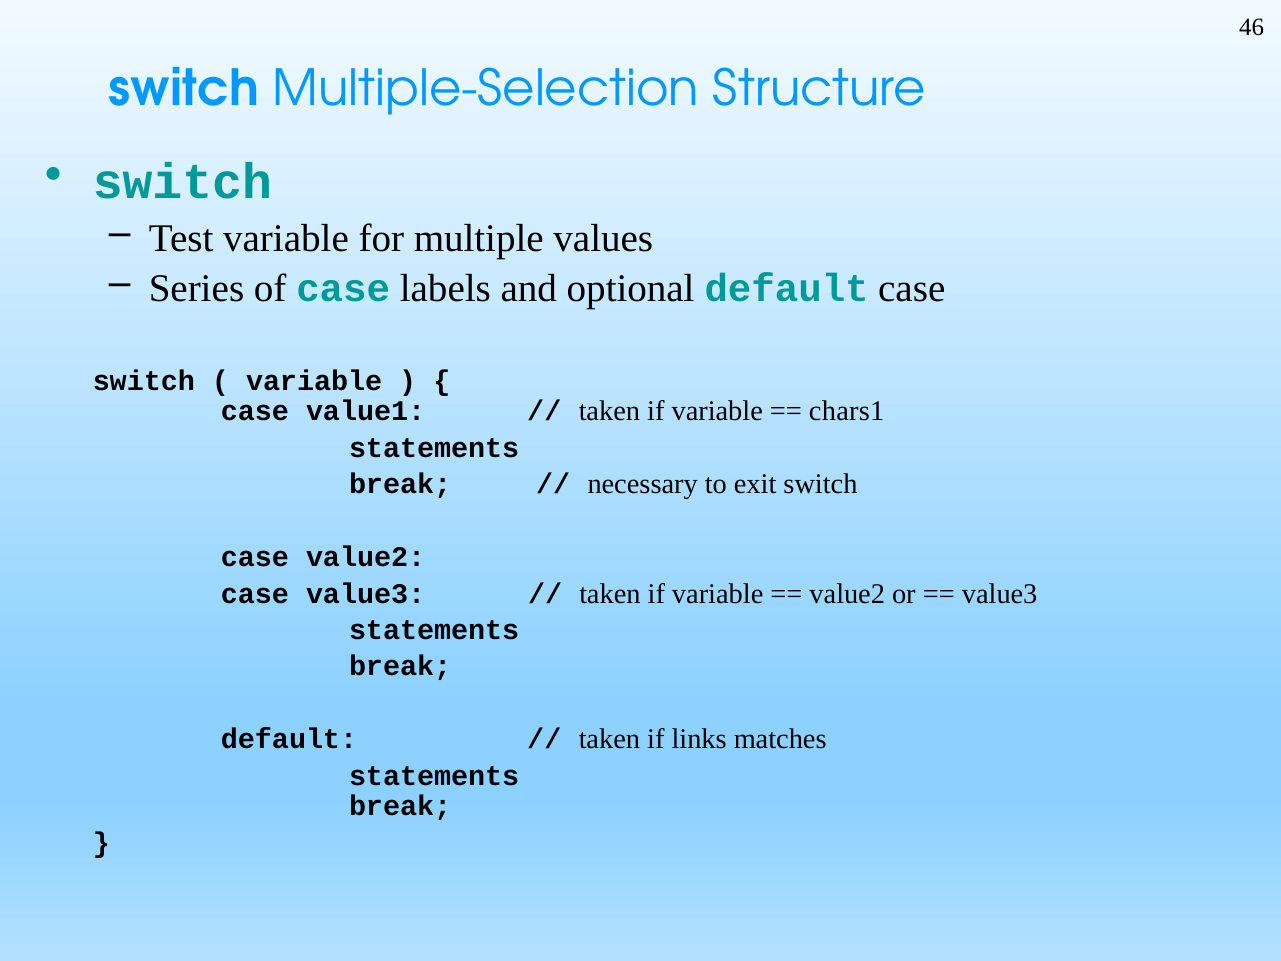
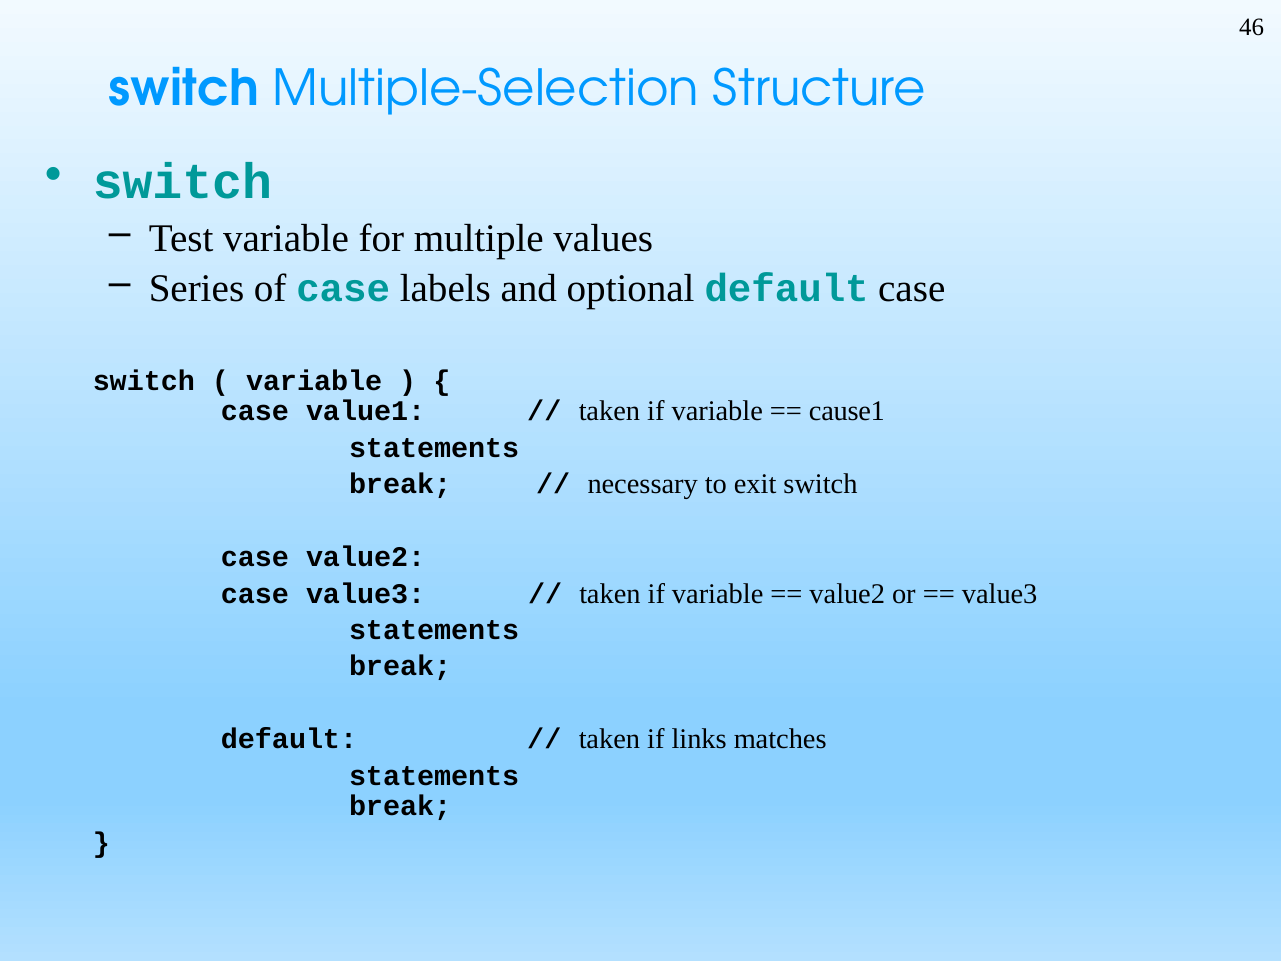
chars1: chars1 -> cause1
